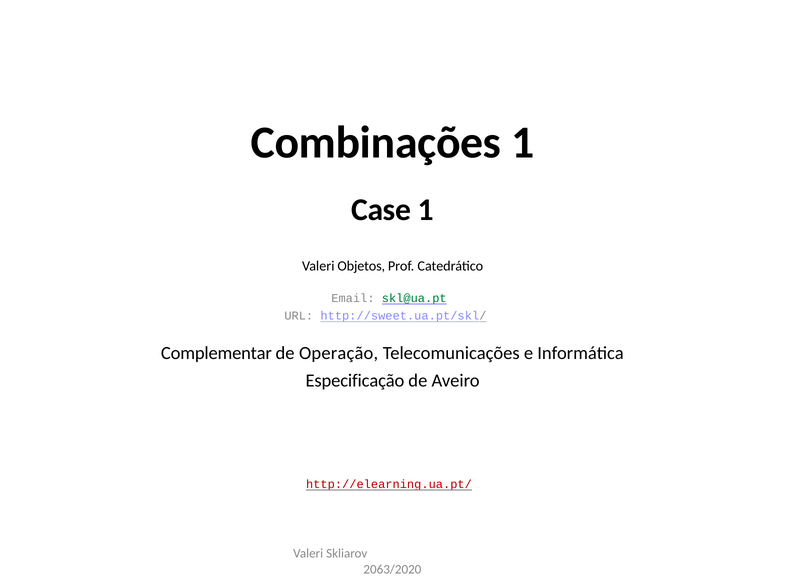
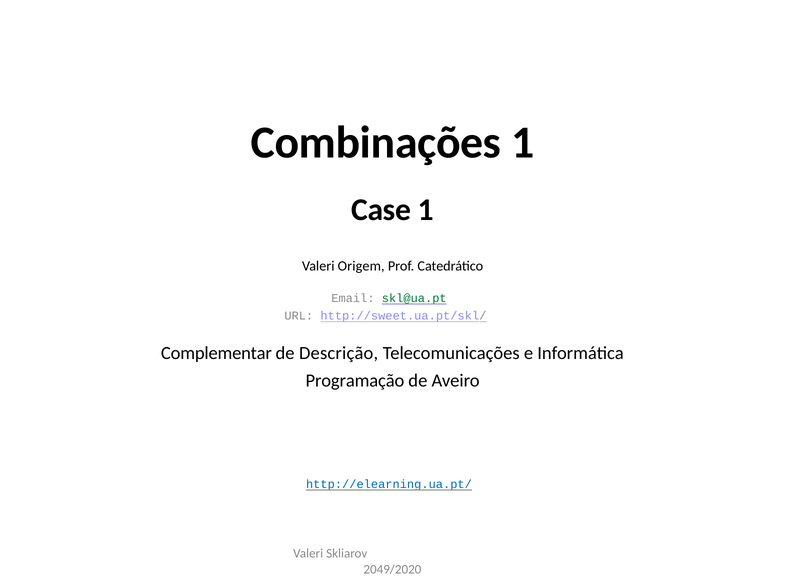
Objetos: Objetos -> Origem
Operação: Operação -> Descrição
Especificação: Especificação -> Programação
http://elearning.ua.pt/ colour: red -> blue
2063/2020: 2063/2020 -> 2049/2020
